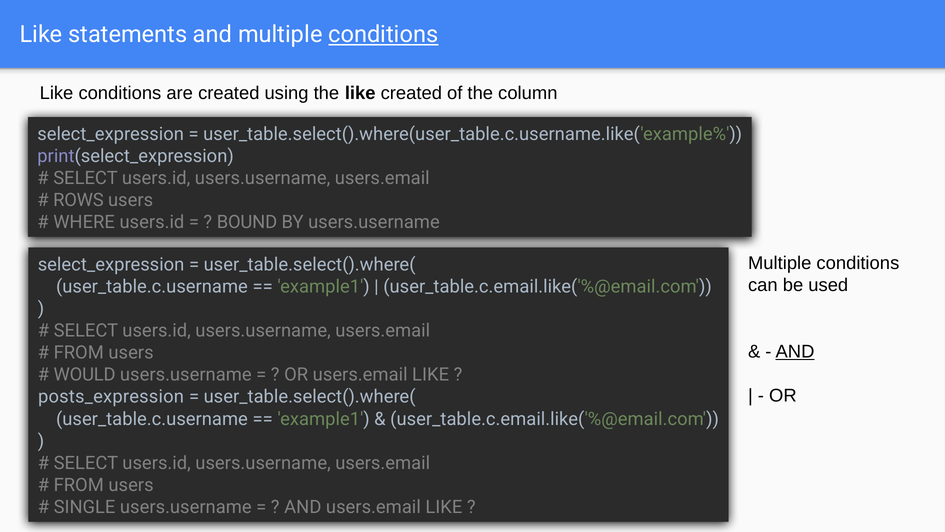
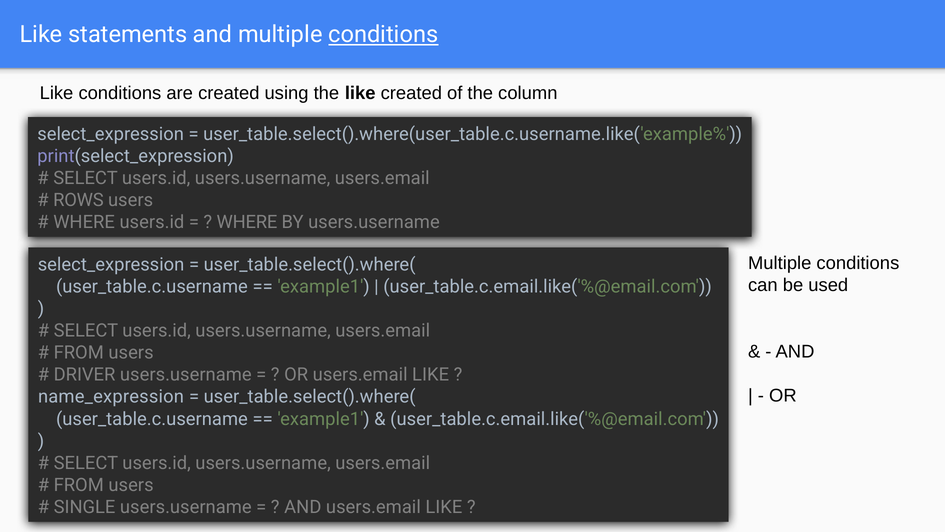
BOUND at (247, 222): BOUND -> WHERE
AND at (795, 351) underline: present -> none
WOULD: WOULD -> DRIVER
posts_expression: posts_expression -> name_expression
